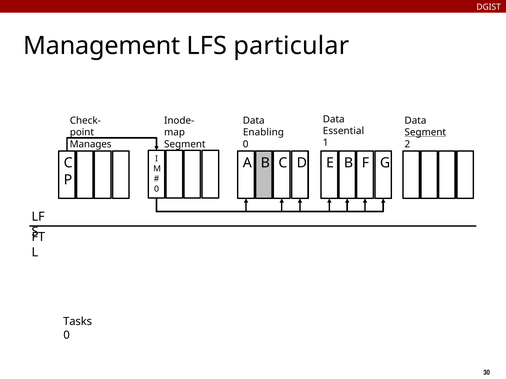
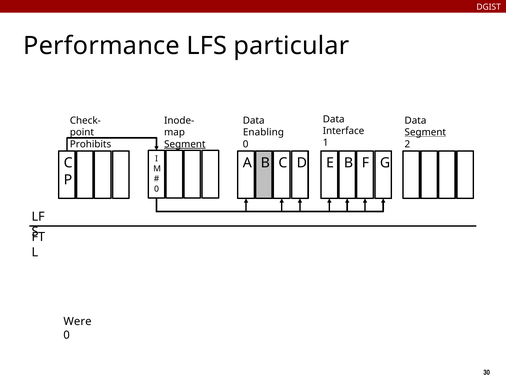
Management: Management -> Performance
Essential: Essential -> Interface
Manages: Manages -> Prohibits
Segment at (185, 144) underline: none -> present
Tasks: Tasks -> Were
